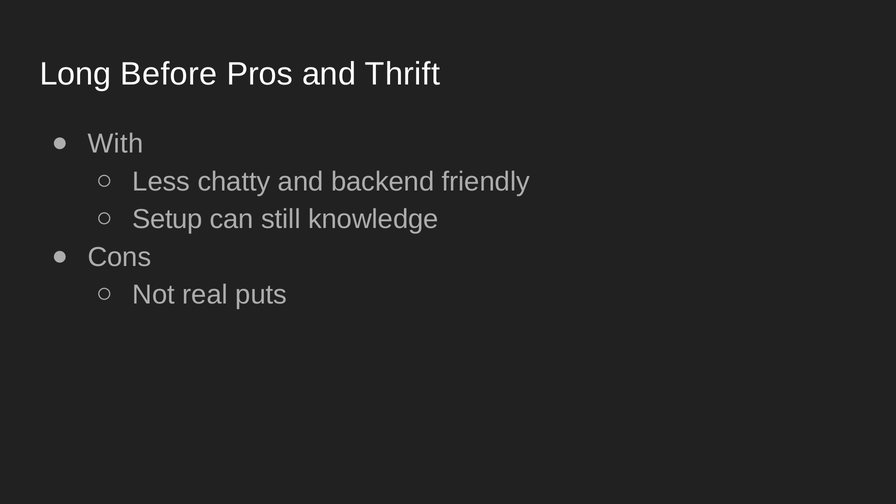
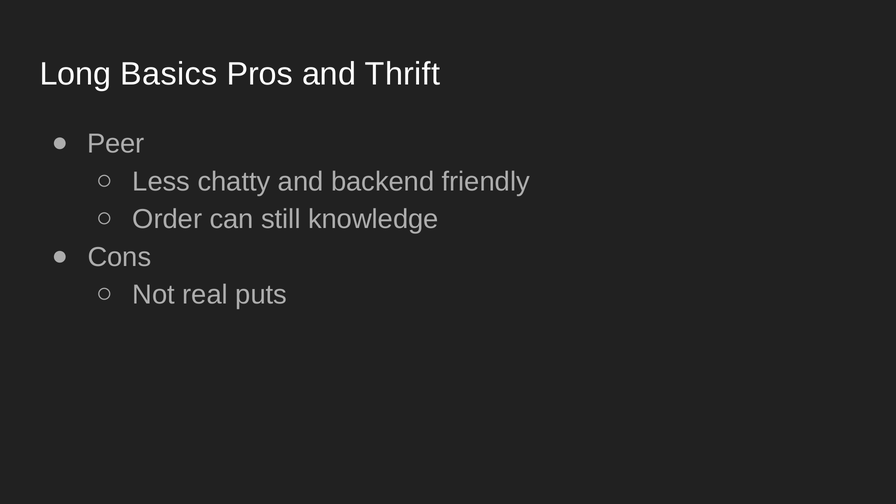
Before: Before -> Basics
With: With -> Peer
Setup: Setup -> Order
